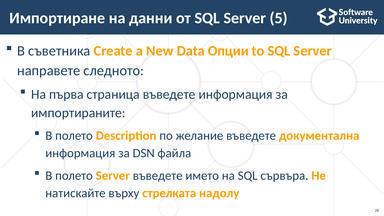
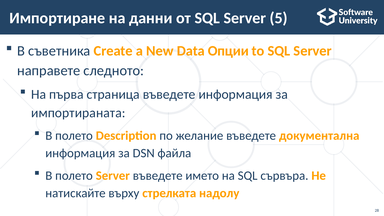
импортираните: импортираните -> импортираната
